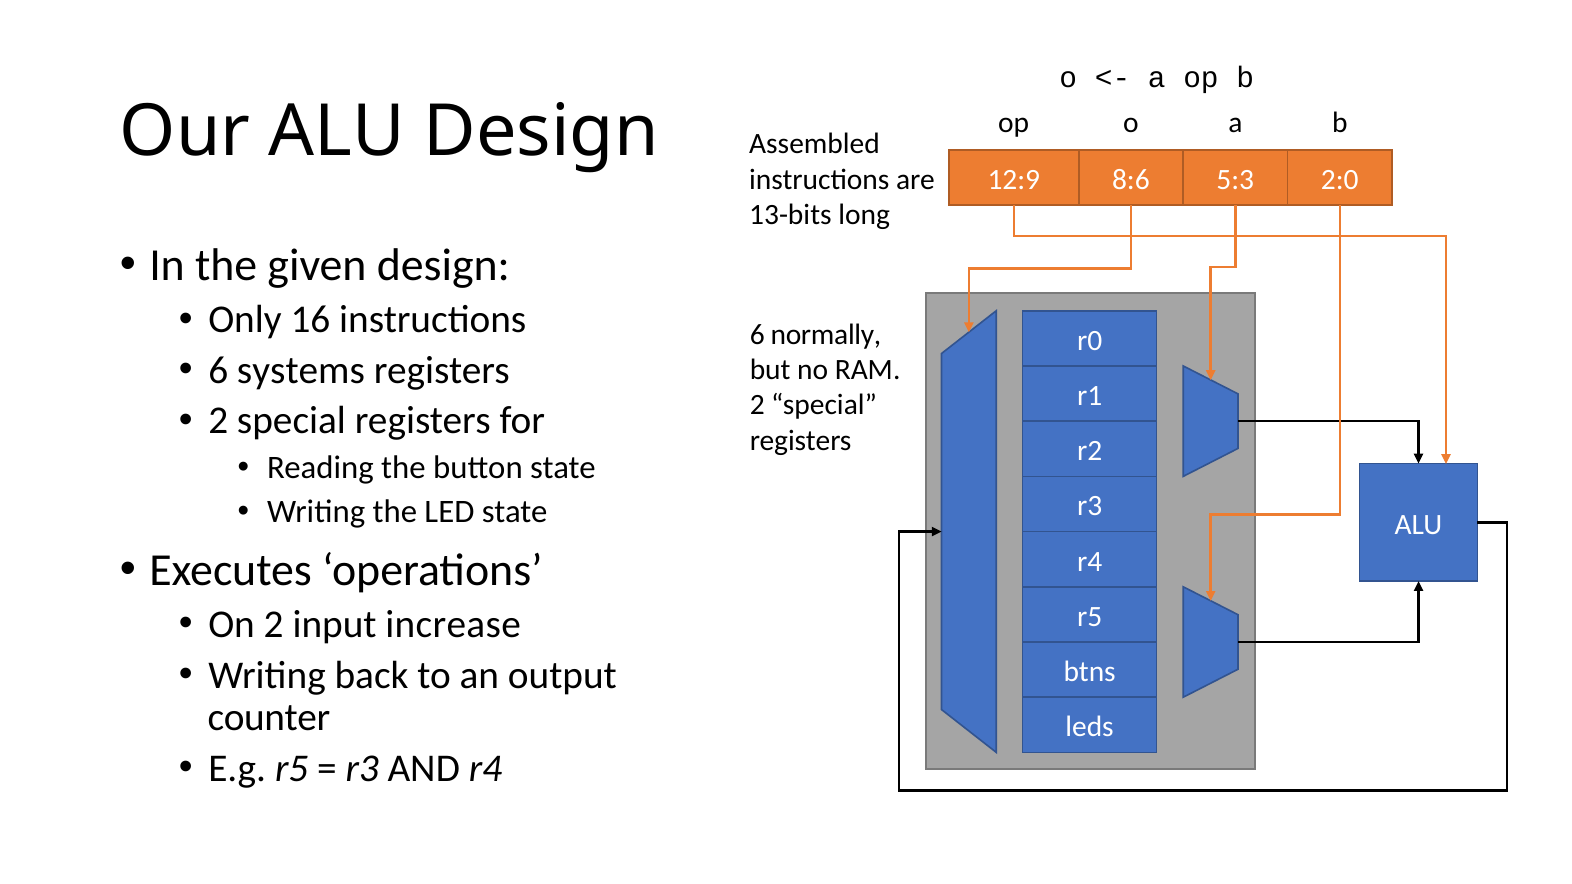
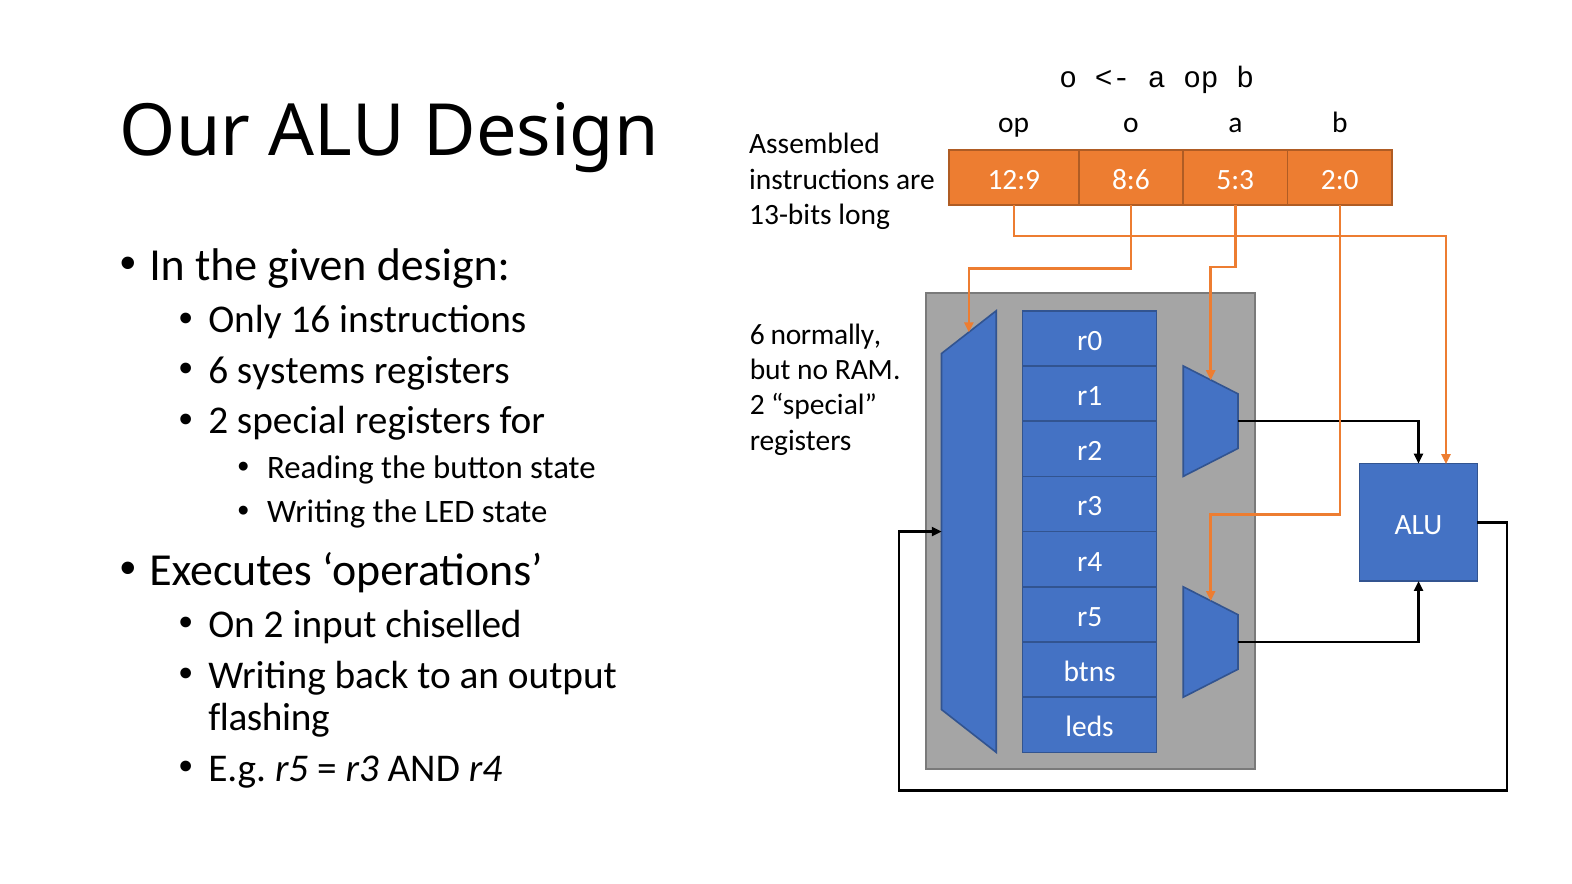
increase: increase -> chiselled
counter: counter -> flashing
